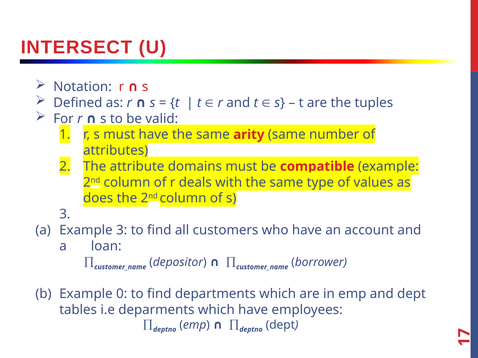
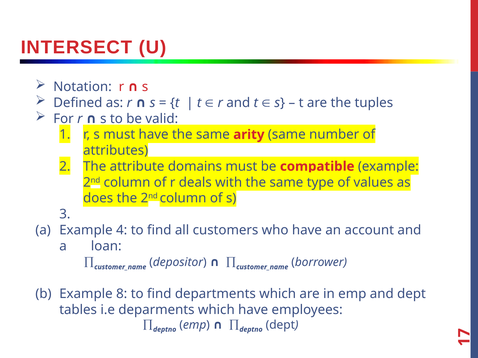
Example 3: 3 -> 4
0: 0 -> 8
